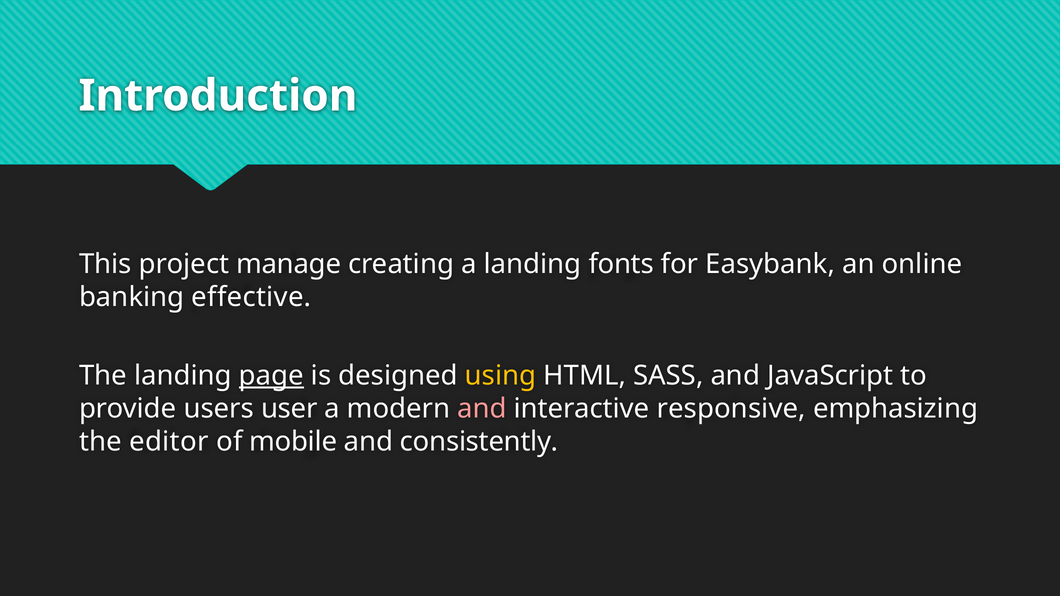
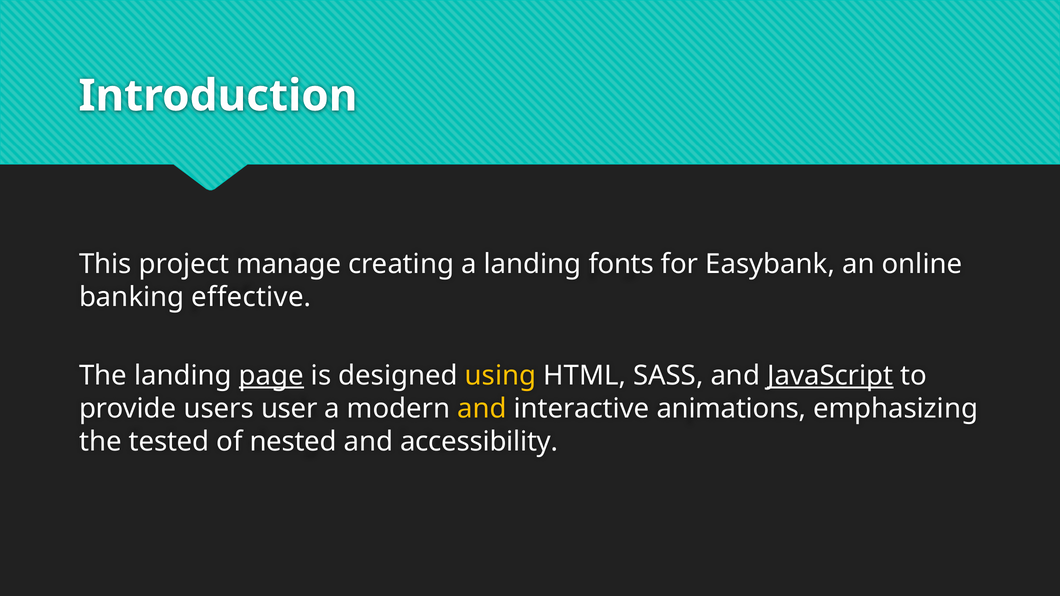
JavaScript underline: none -> present
and at (482, 409) colour: pink -> yellow
responsive: responsive -> animations
editor: editor -> tested
mobile: mobile -> nested
consistently: consistently -> accessibility
